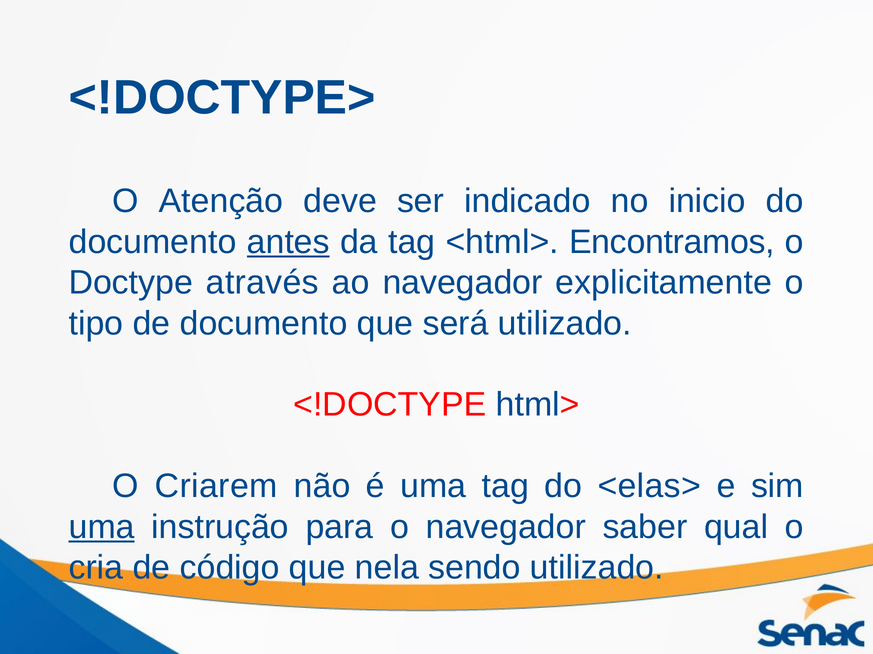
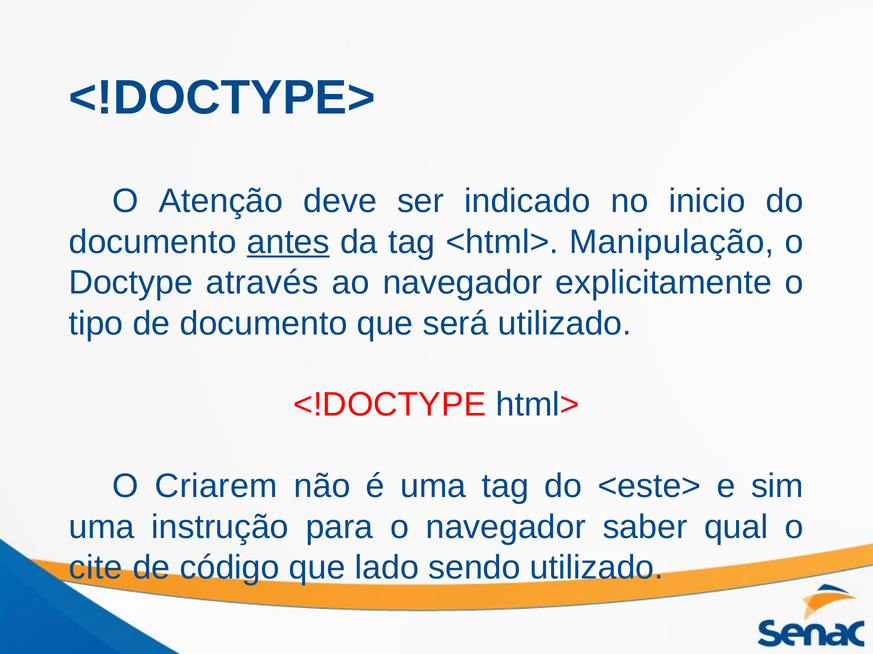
Encontramos: Encontramos -> Manipulação
<elas>: <elas> -> <este>
uma at (102, 528) underline: present -> none
cria: cria -> cite
nela: nela -> lado
